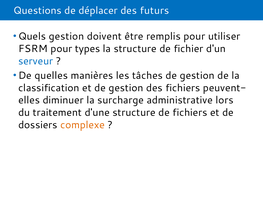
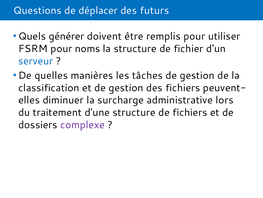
Quels gestion: gestion -> générer
types: types -> noms
complexe colour: orange -> purple
